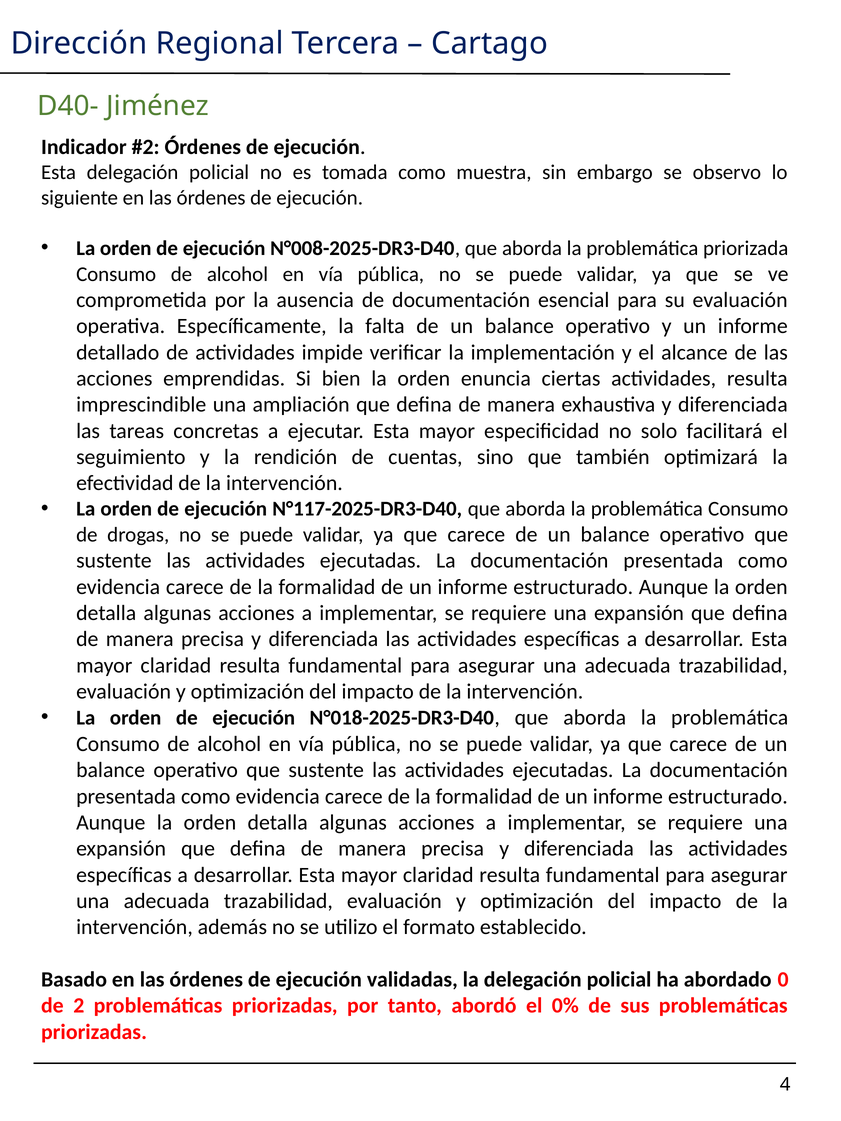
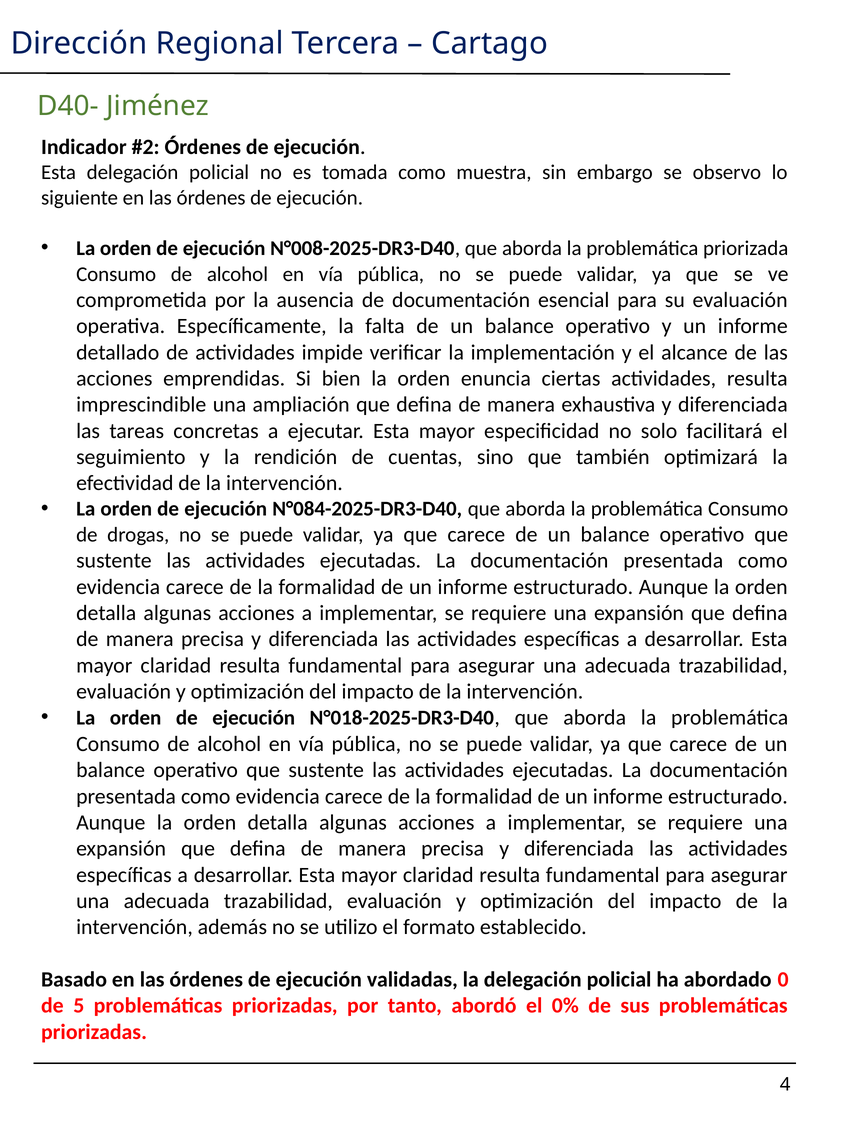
N°117-2025-DR3-D40: N°117-2025-DR3-D40 -> N°084-2025-DR3-D40
2: 2 -> 5
